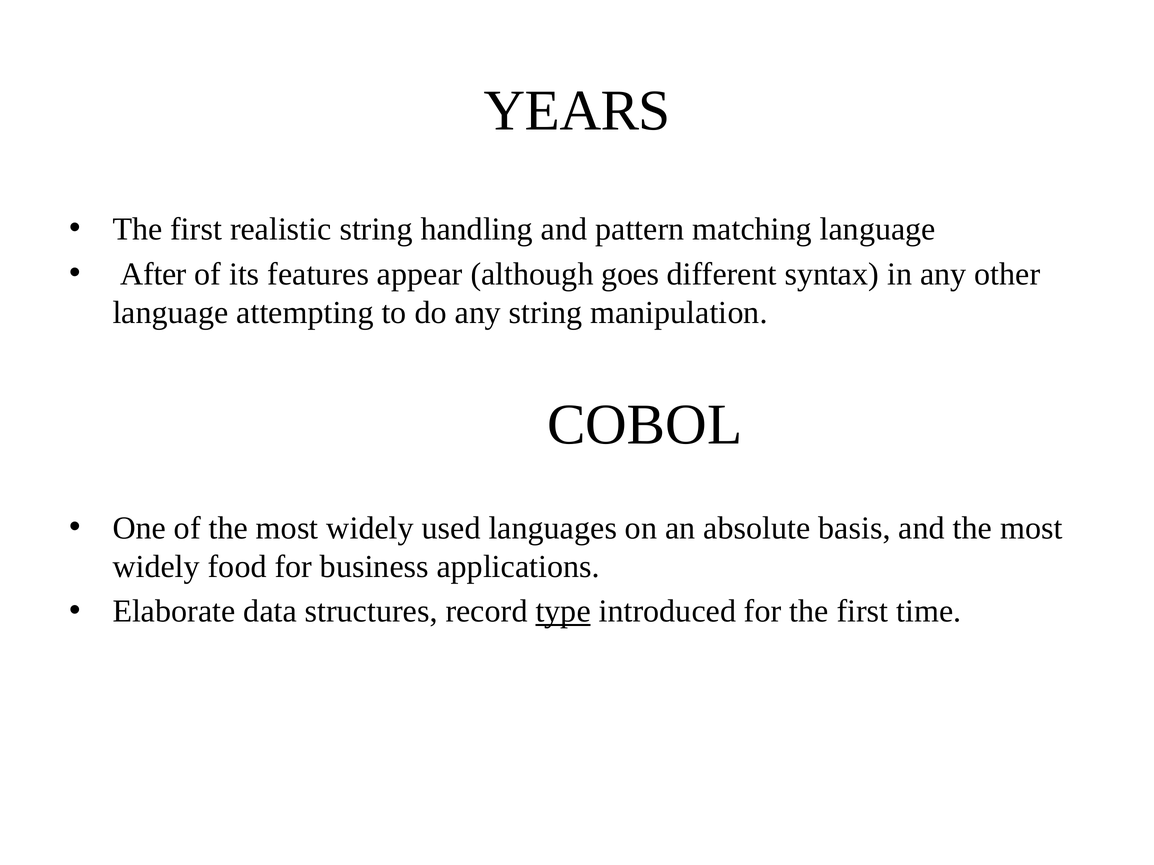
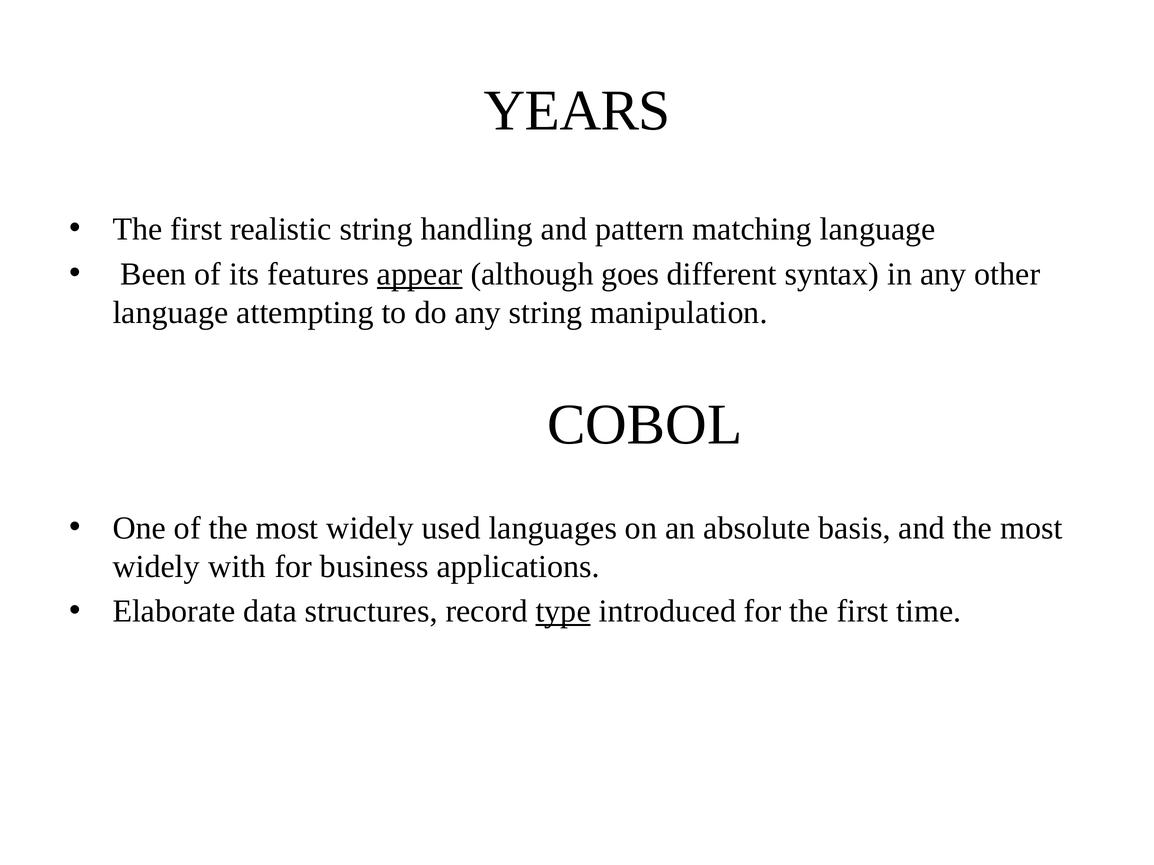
After: After -> Been
appear underline: none -> present
food: food -> with
